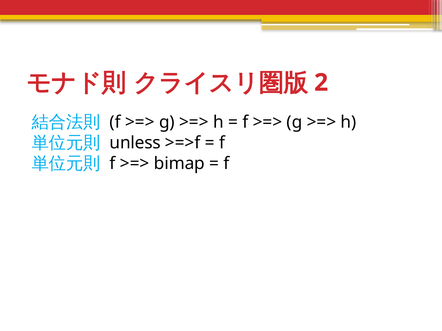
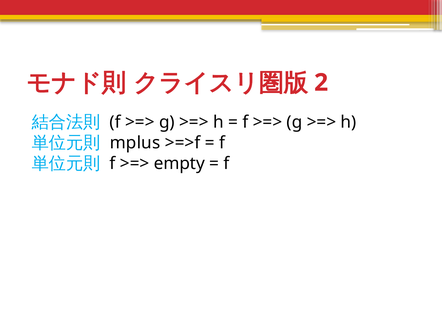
unless: unless -> mplus
bimap: bimap -> empty
